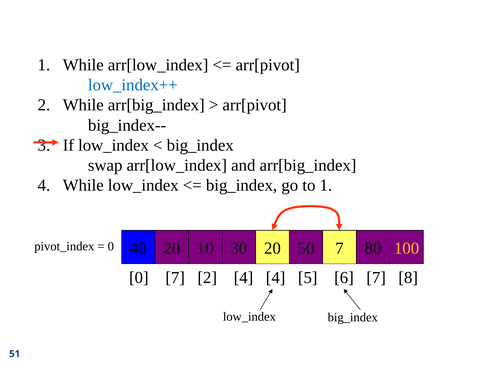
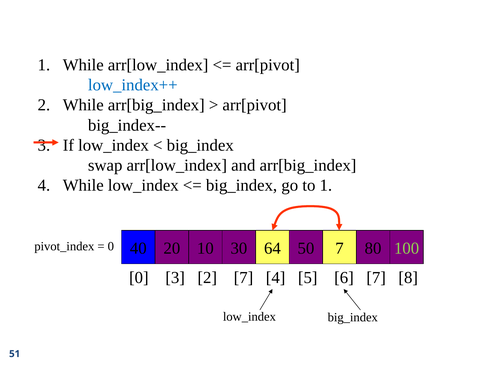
30 20: 20 -> 64
100 colour: yellow -> light green
0 7: 7 -> 3
2 4: 4 -> 7
